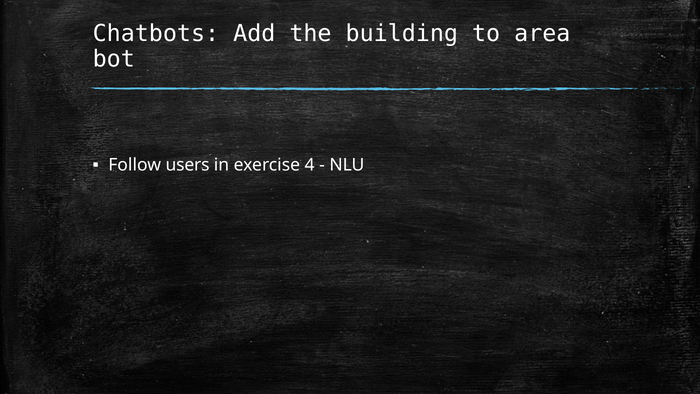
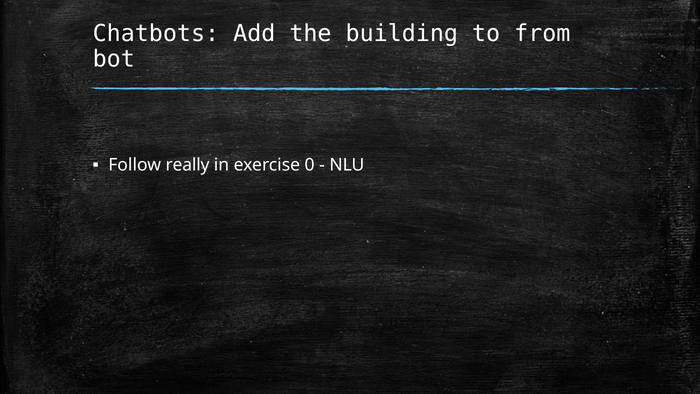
area: area -> from
users: users -> really
4: 4 -> 0
